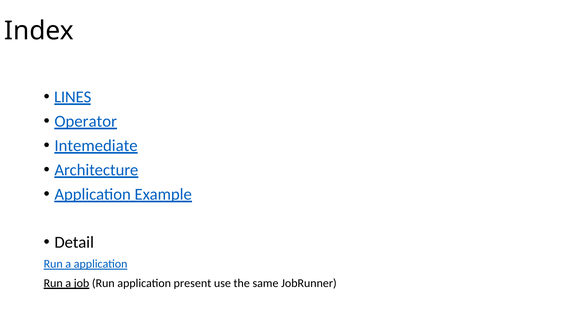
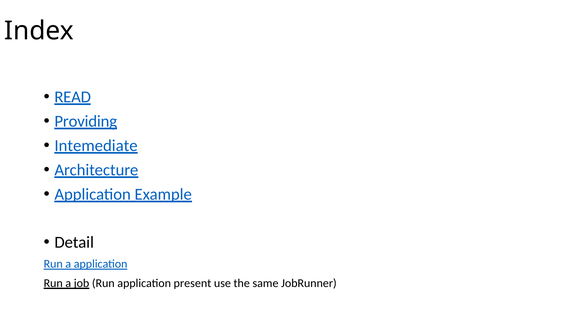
LINES: LINES -> READ
Operator: Operator -> Providing
